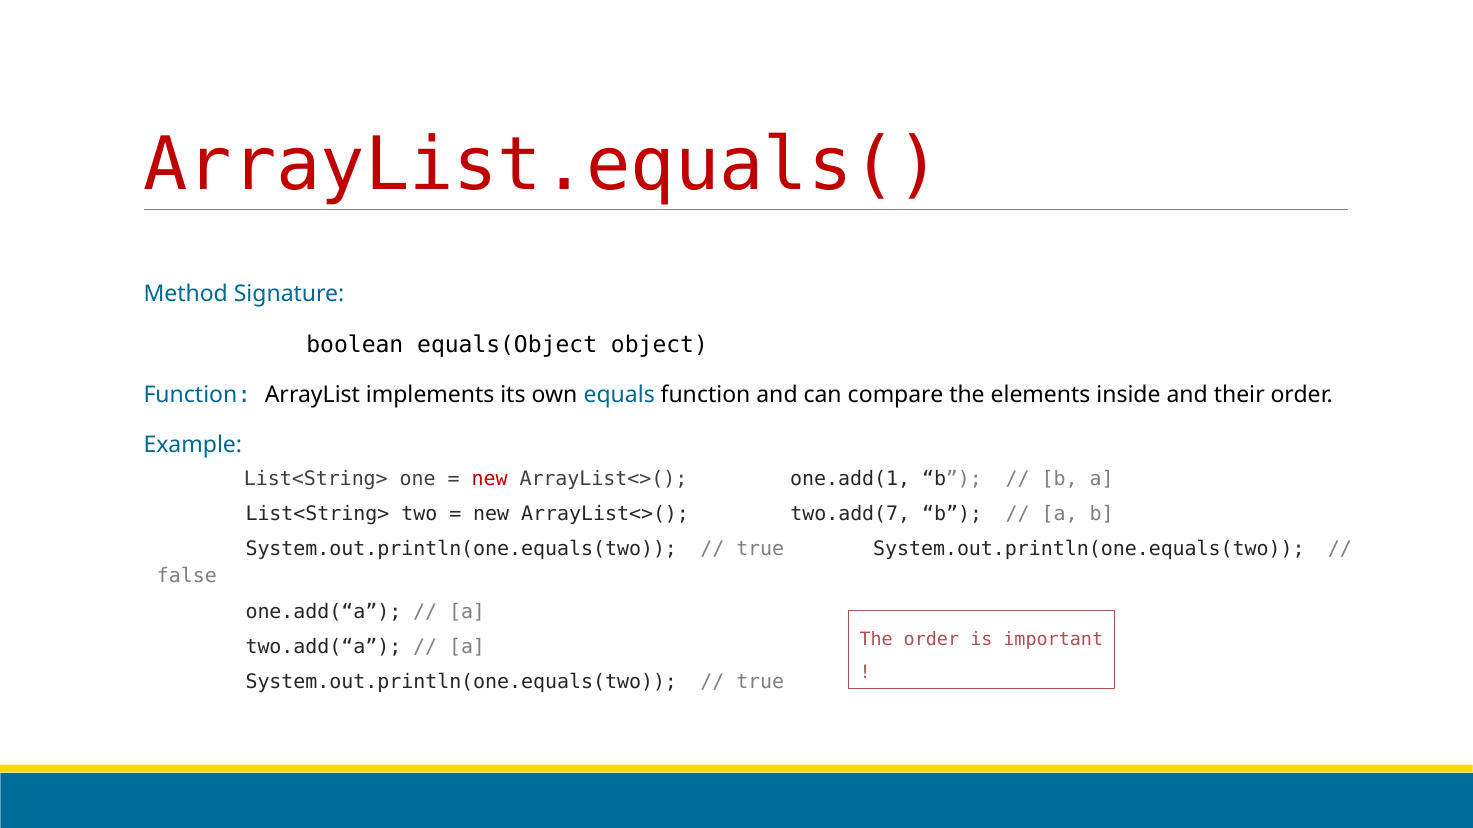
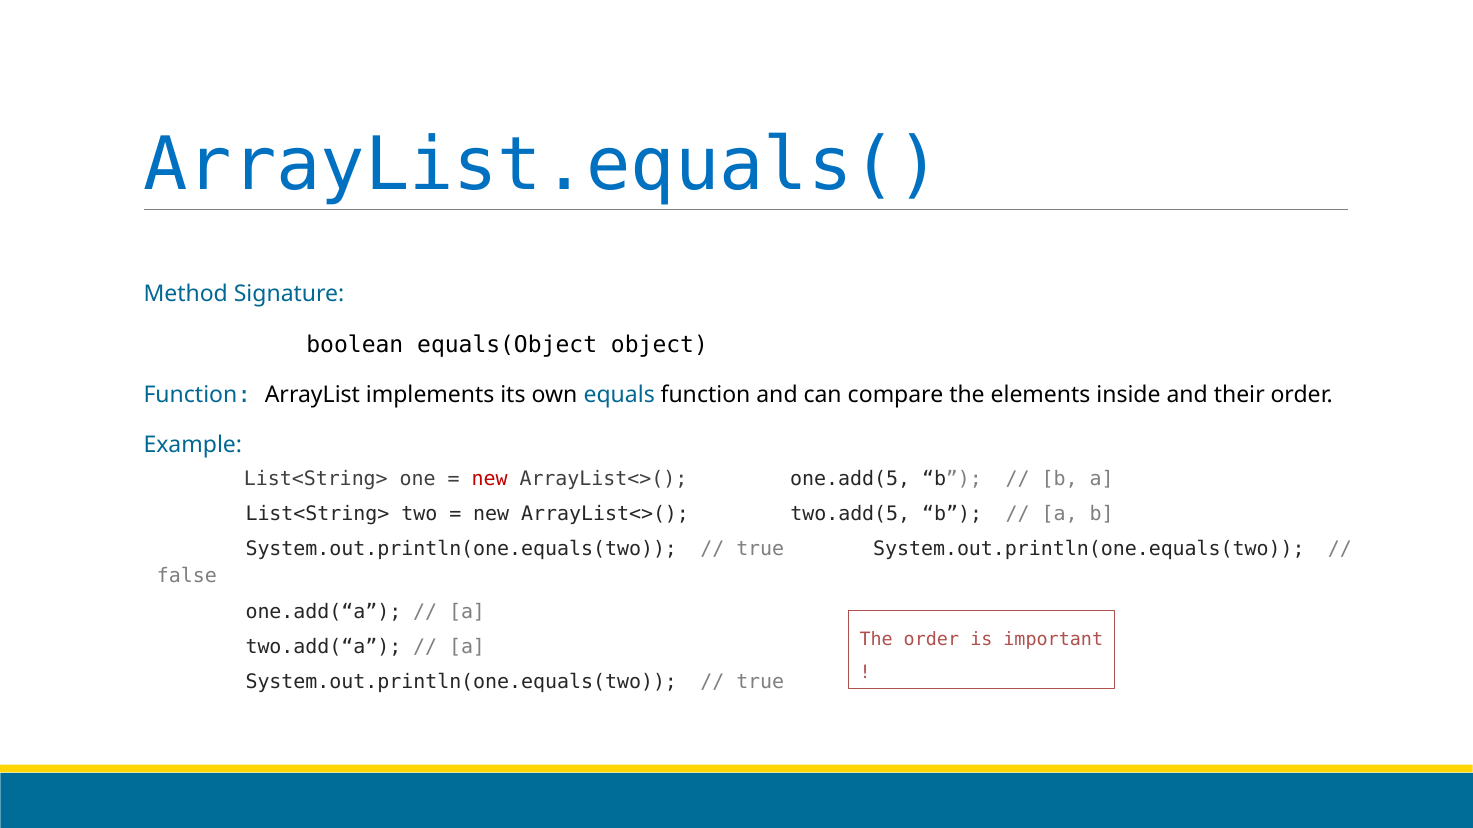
ArrayList.equals( colour: red -> blue
one.add(1: one.add(1 -> one.add(5
two.add(7: two.add(7 -> two.add(5
